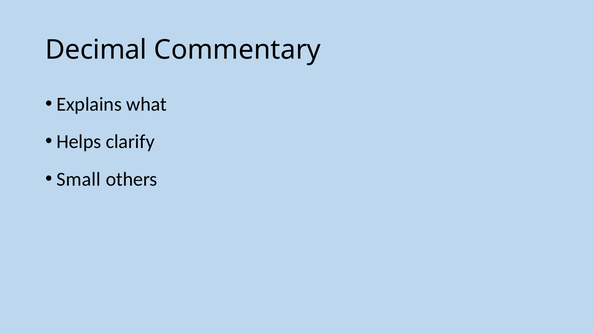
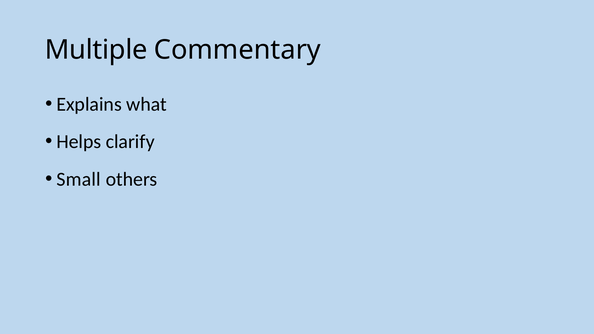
Decimal: Decimal -> Multiple
